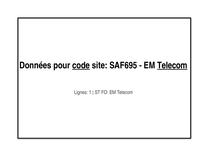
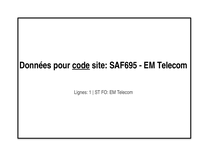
Telecom at (172, 66) underline: present -> none
